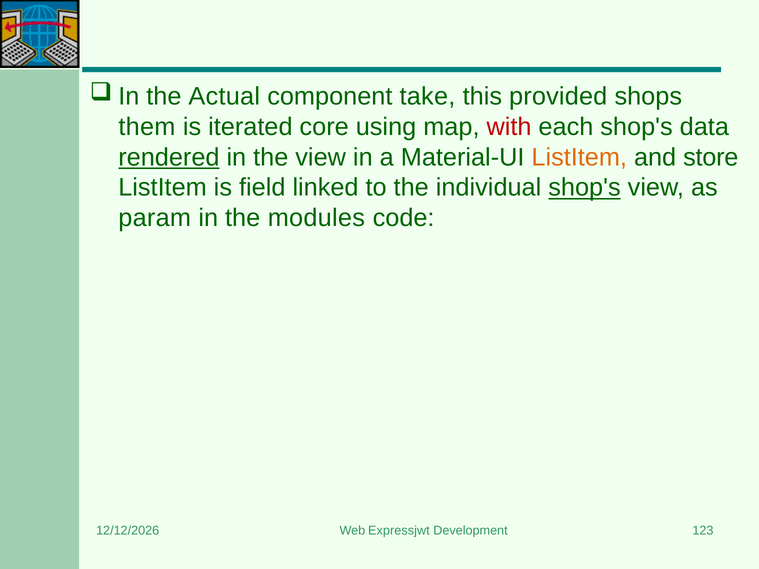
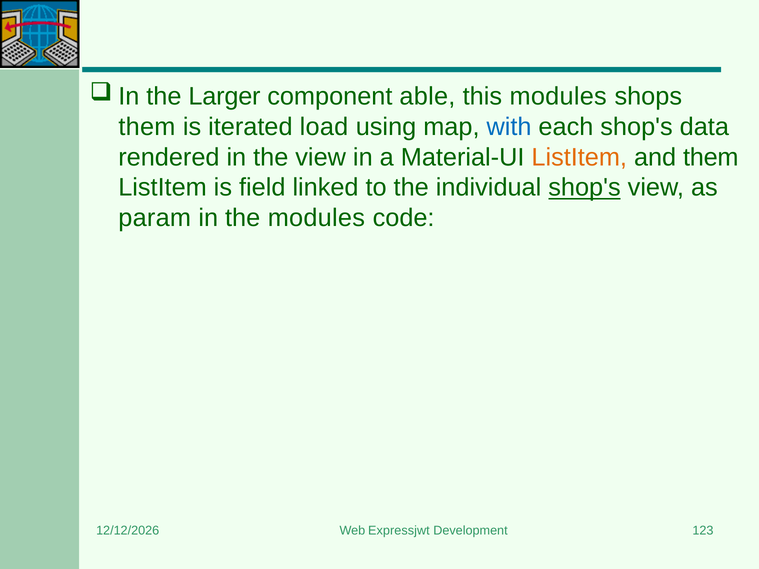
Actual: Actual -> Larger
take: take -> able
this provided: provided -> modules
core: core -> load
with colour: red -> blue
rendered underline: present -> none
and store: store -> them
